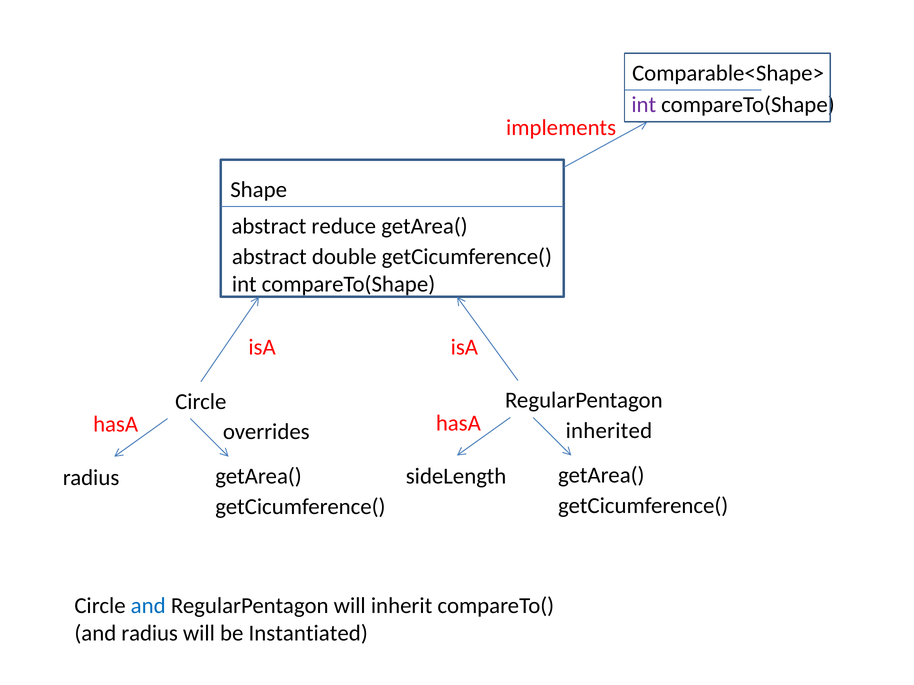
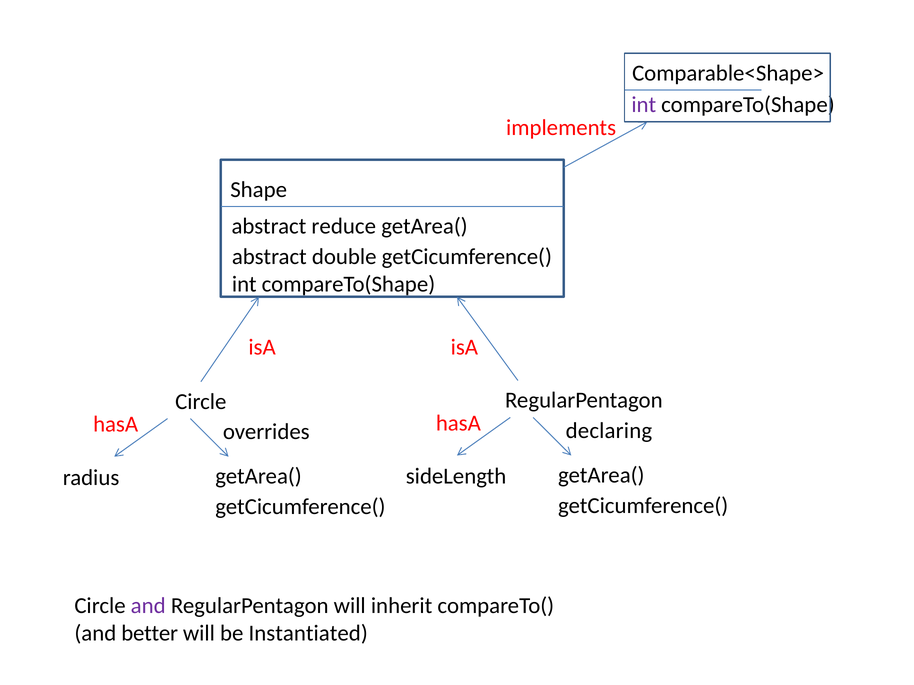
inherited: inherited -> declaring
and at (148, 606) colour: blue -> purple
and radius: radius -> better
